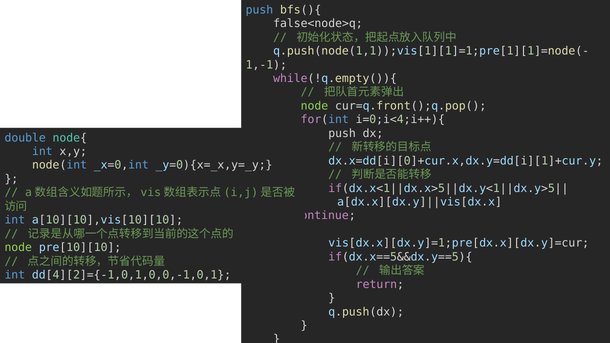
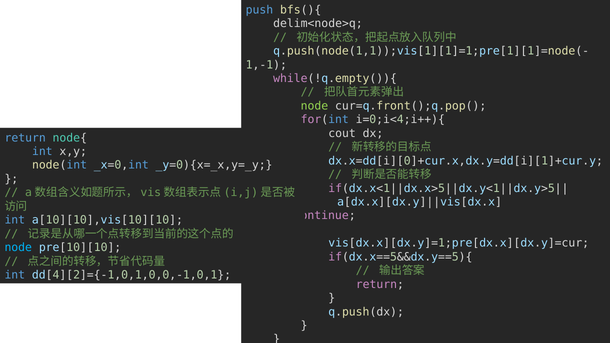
false<node>q: false<node>q -> delim<node>q
push at (342, 133): push -> cout
double at (25, 138): double -> return
node at (18, 248) colour: light green -> light blue
